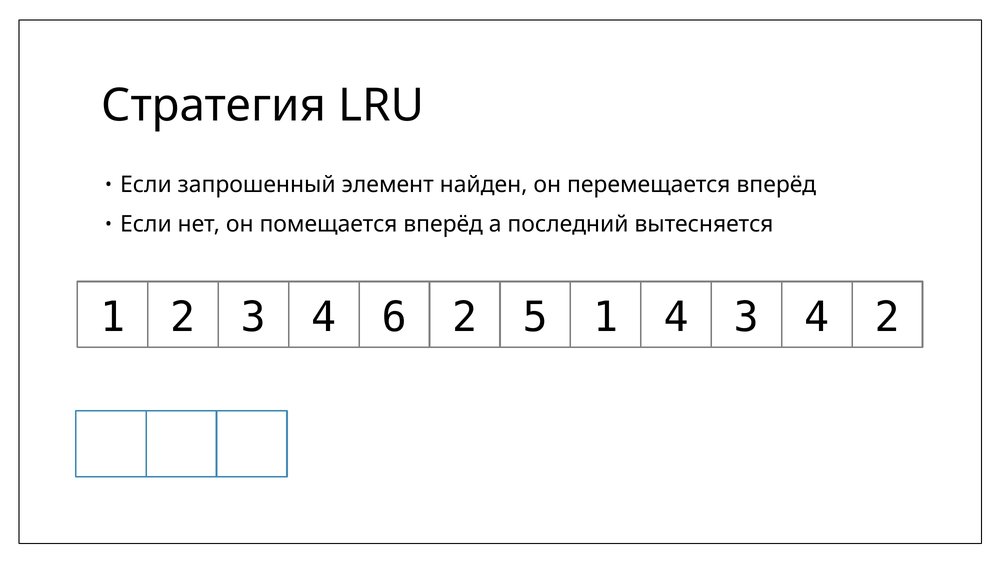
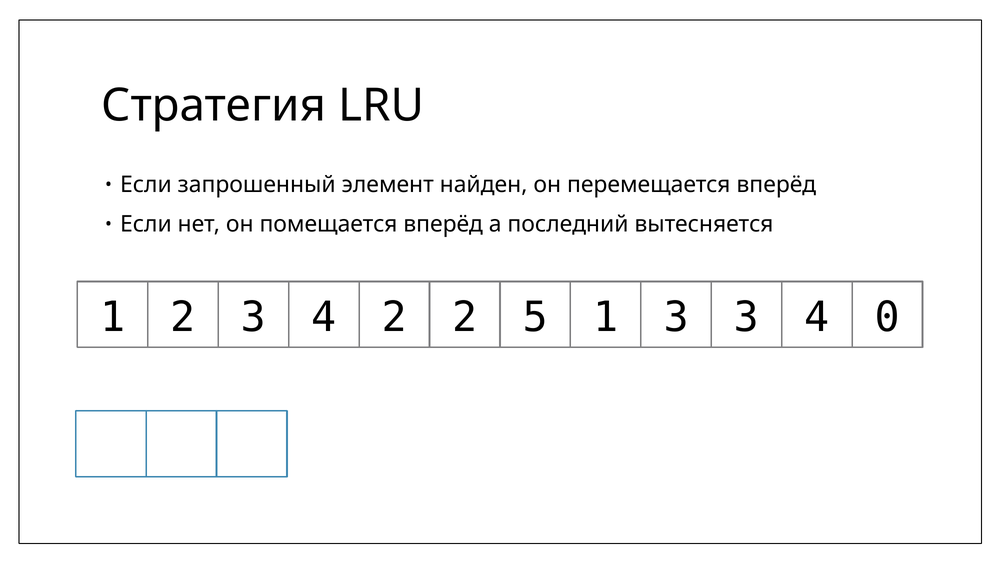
4 6: 6 -> 2
1 4: 4 -> 3
4 2: 2 -> 0
